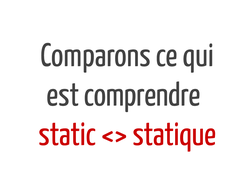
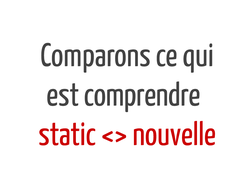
statique: statique -> nouvelle
